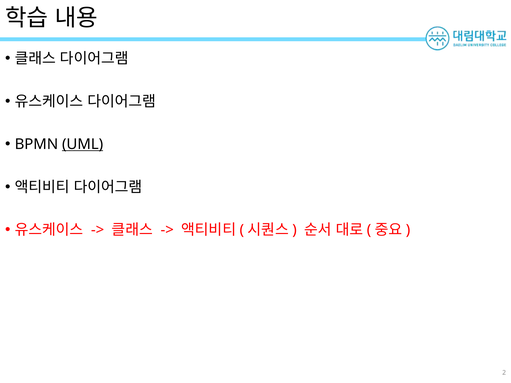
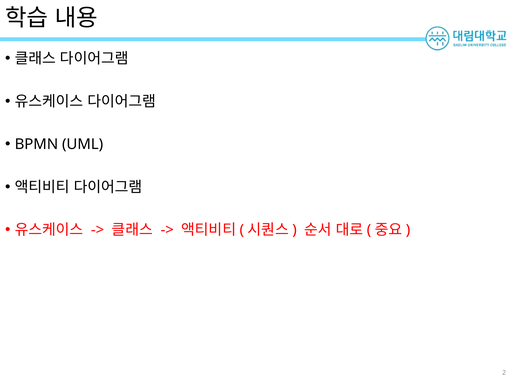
UML underline: present -> none
